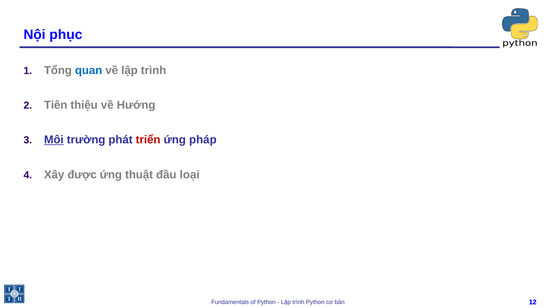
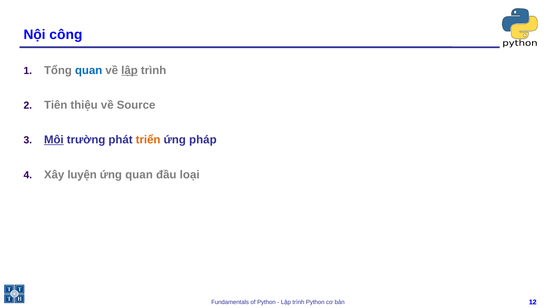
phục: phục -> công
lập at (129, 70) underline: none -> present
Hướng: Hướng -> Source
triển colour: red -> orange
được: được -> luyện
ứng thuật: thuật -> quan
